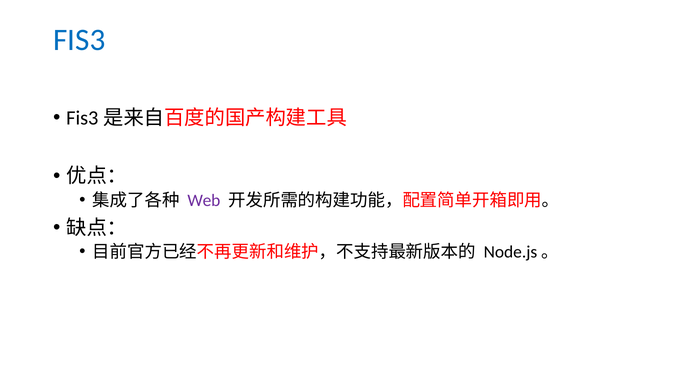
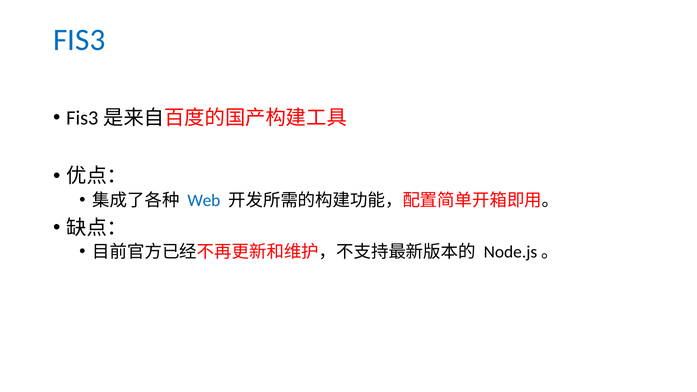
Web colour: purple -> blue
